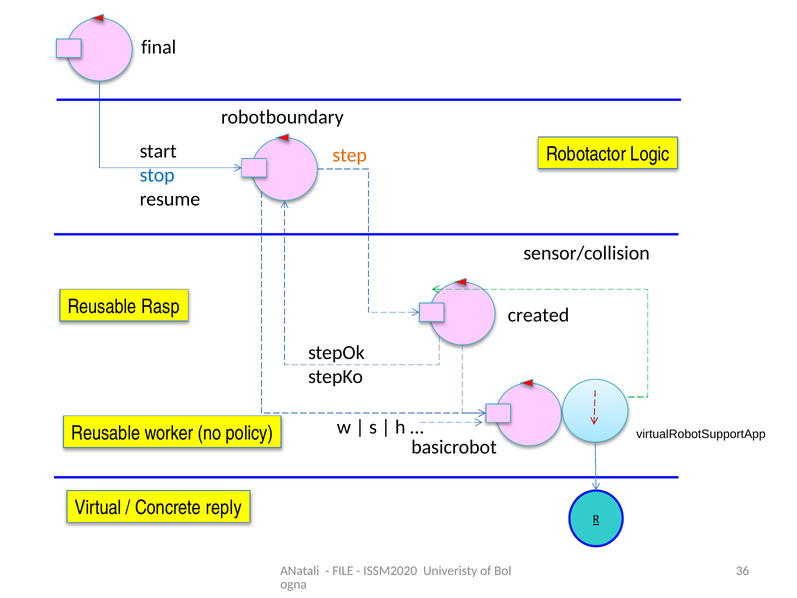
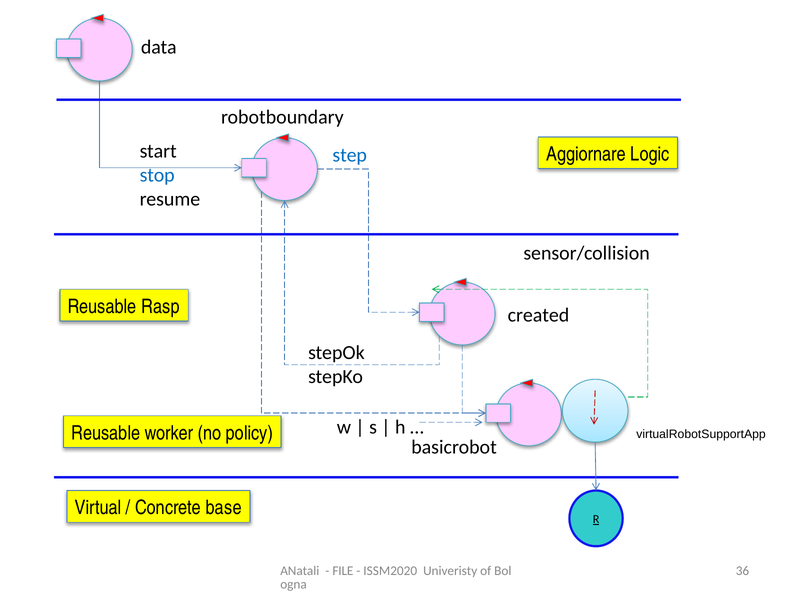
final: final -> data
Robotactor: Robotactor -> Aggiornare
step colour: orange -> blue
reply: reply -> base
